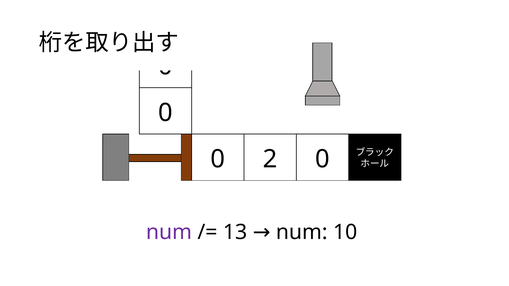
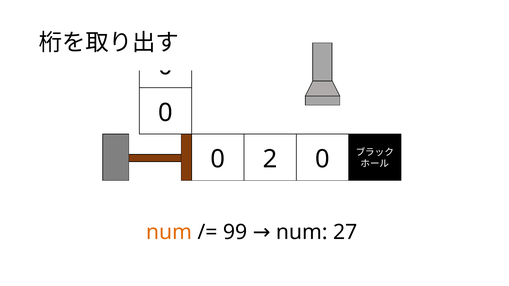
num at (169, 232) colour: purple -> orange
13: 13 -> 99
10: 10 -> 27
